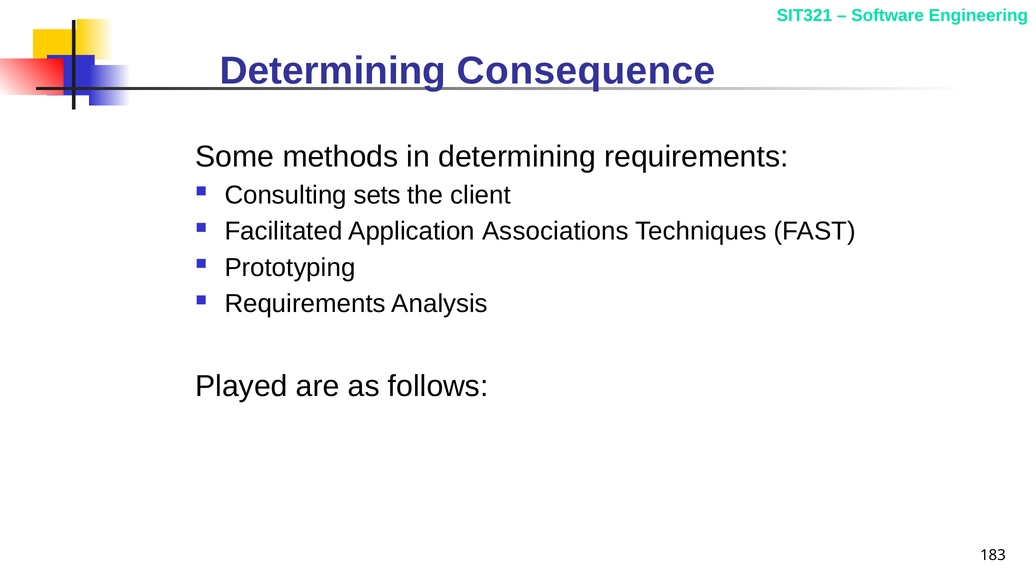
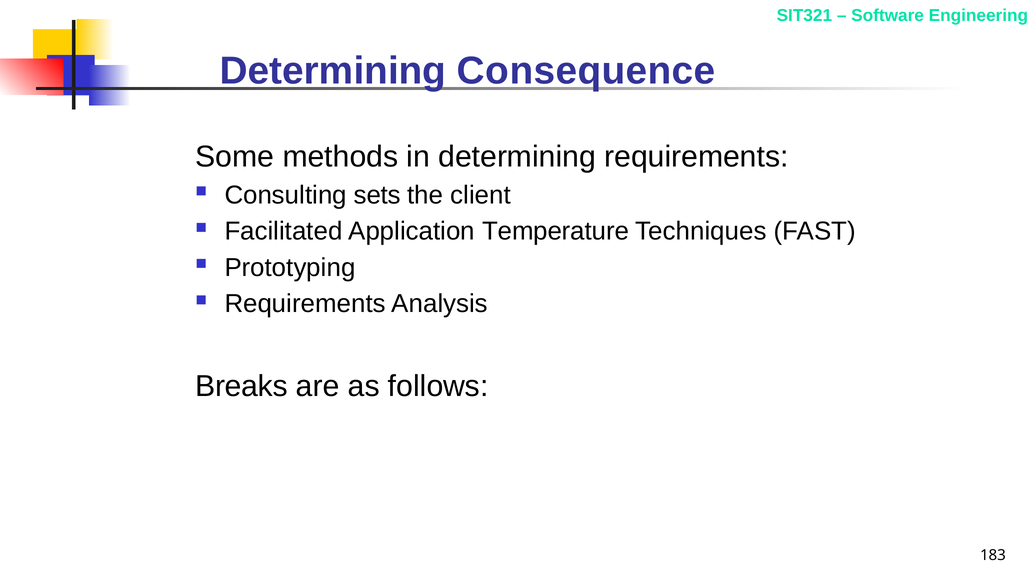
Associations: Associations -> Temperature
Played: Played -> Breaks
